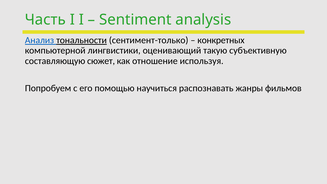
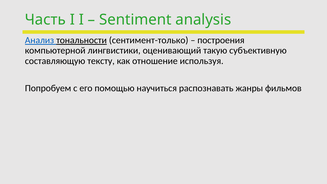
конкретных: конкретных -> построения
сюжет: сюжет -> тексту
